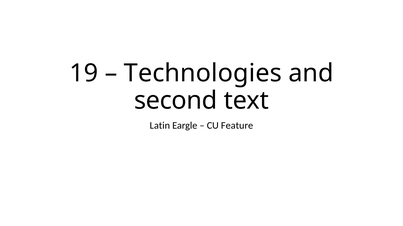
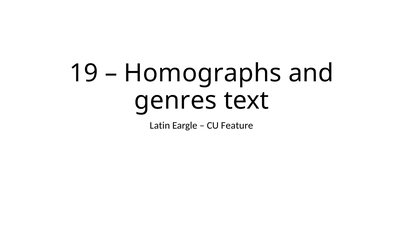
Technologies: Technologies -> Homographs
second: second -> genres
